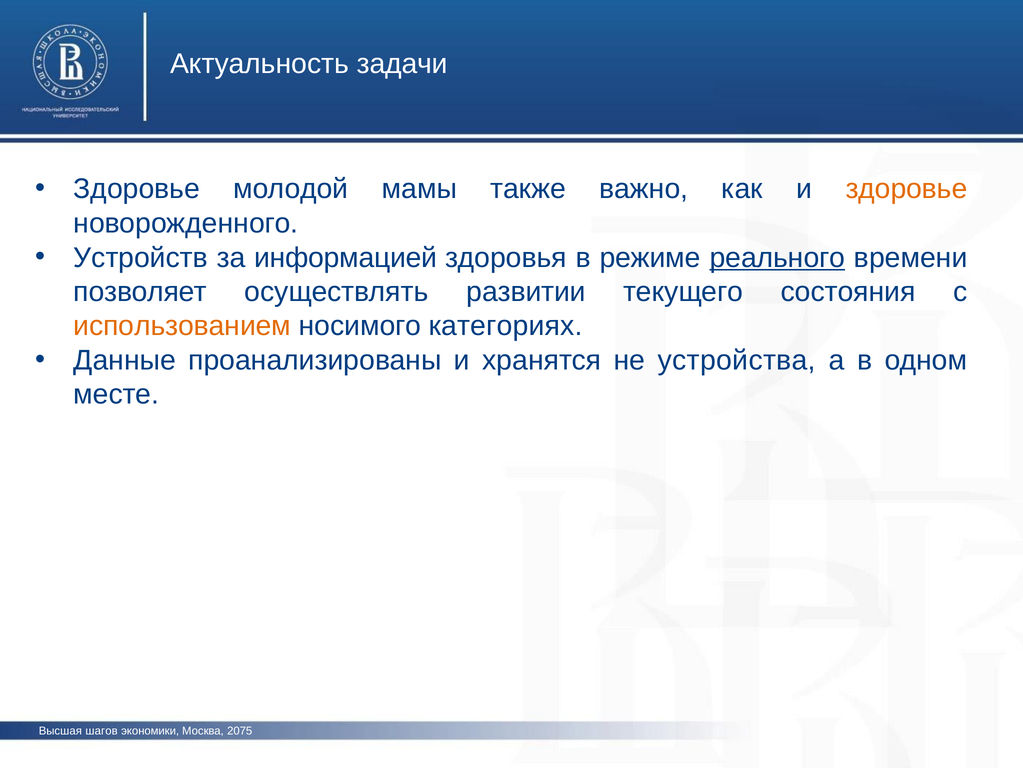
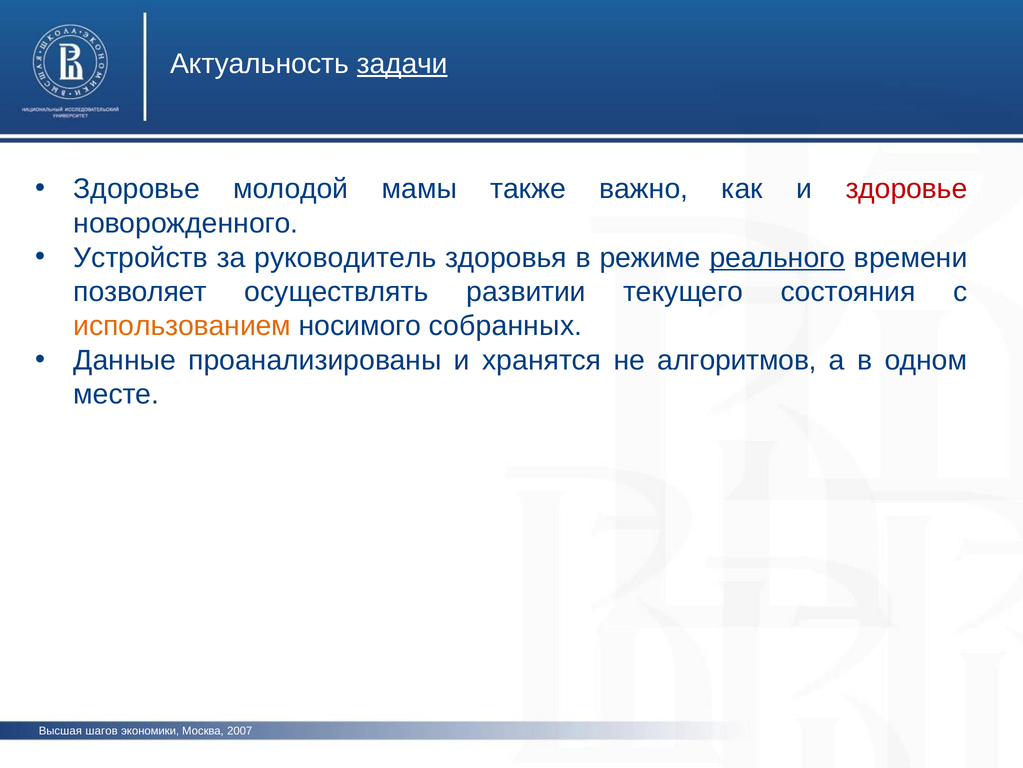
задачи underline: none -> present
здоровье at (906, 189) colour: orange -> red
информацией: информацией -> руководитель
категориях: категориях -> собранных
устройства: устройства -> алгоритмов
2075: 2075 -> 2007
